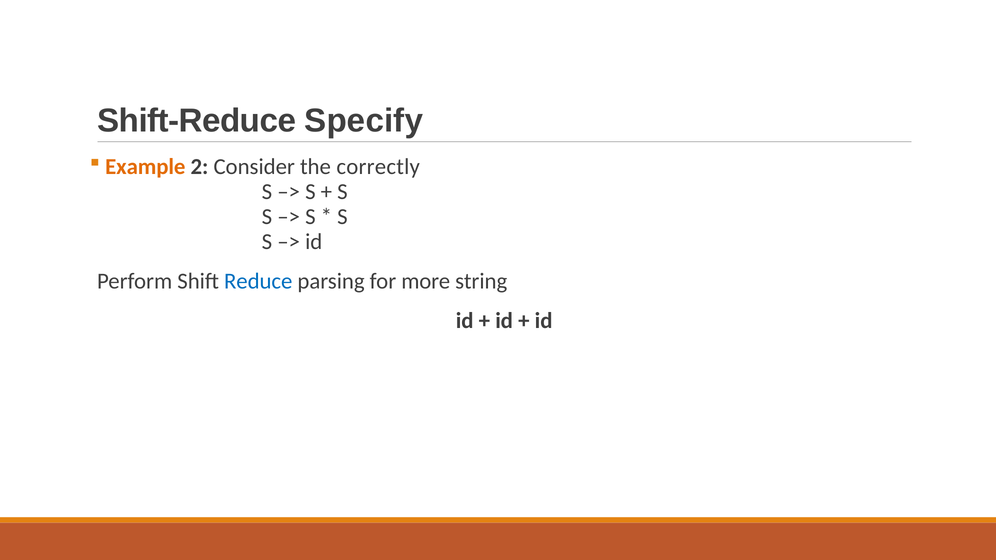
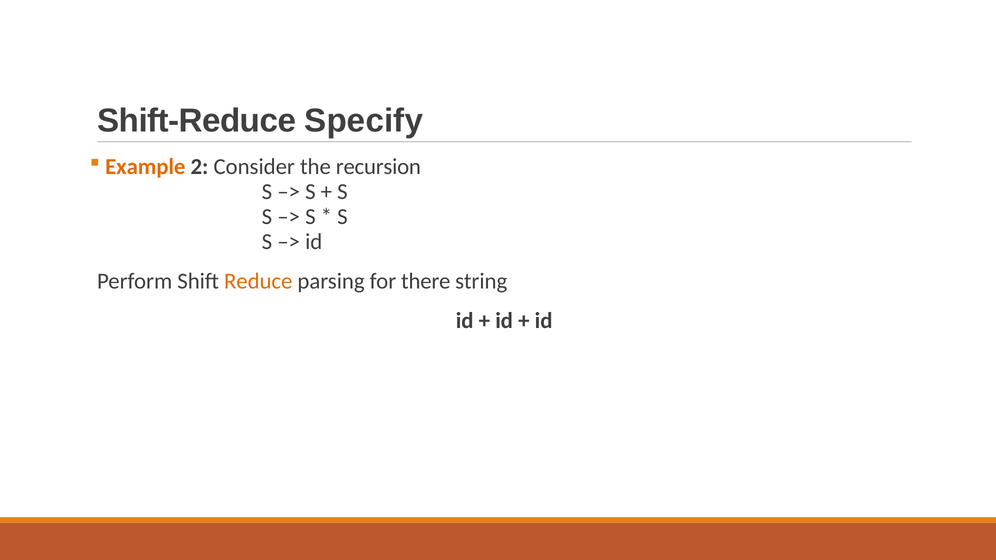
correctly: correctly -> recursion
Reduce colour: blue -> orange
more: more -> there
